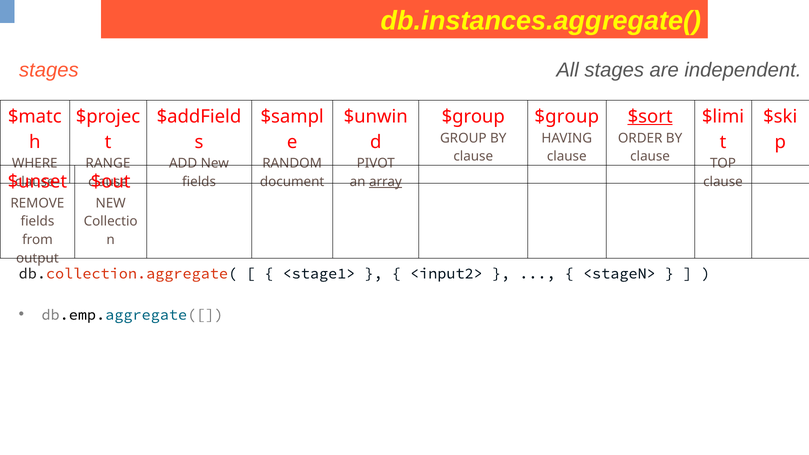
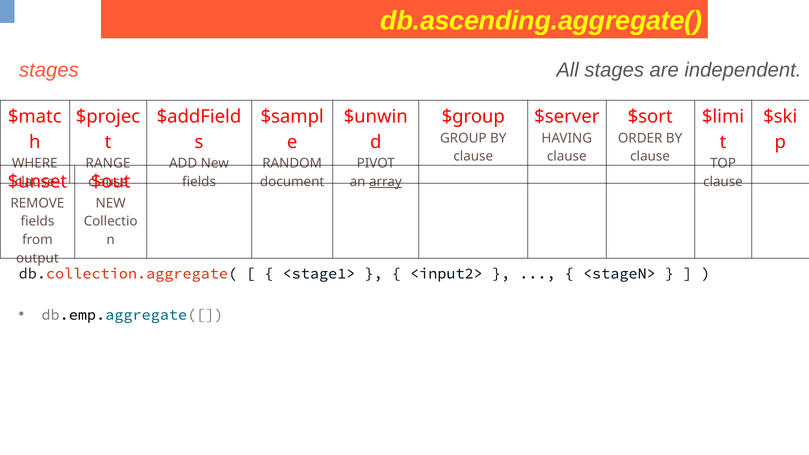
db.instances.aggregate(: db.instances.aggregate( -> db.ascending.aggregate(
$group at (567, 117): $group -> $server
$sort underline: present -> none
